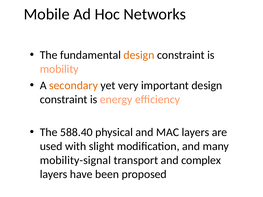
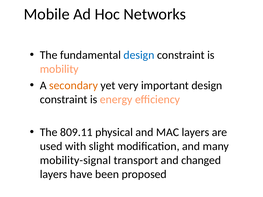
design at (139, 55) colour: orange -> blue
588.40: 588.40 -> 809.11
complex: complex -> changed
